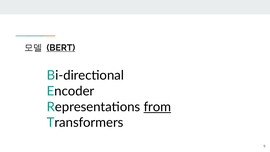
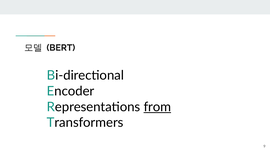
BERT underline: present -> none
